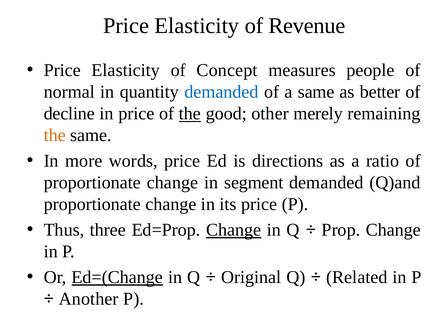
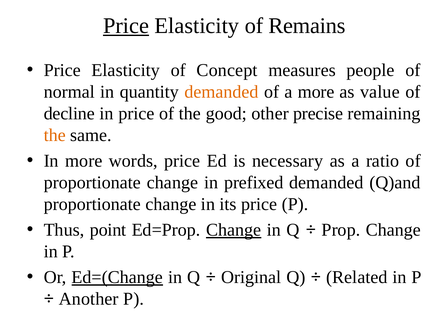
Price at (126, 26) underline: none -> present
Revenue: Revenue -> Remains
demanded at (221, 92) colour: blue -> orange
a same: same -> more
better: better -> value
the at (190, 114) underline: present -> none
merely: merely -> precise
directions: directions -> necessary
segment: segment -> prefixed
three: three -> point
